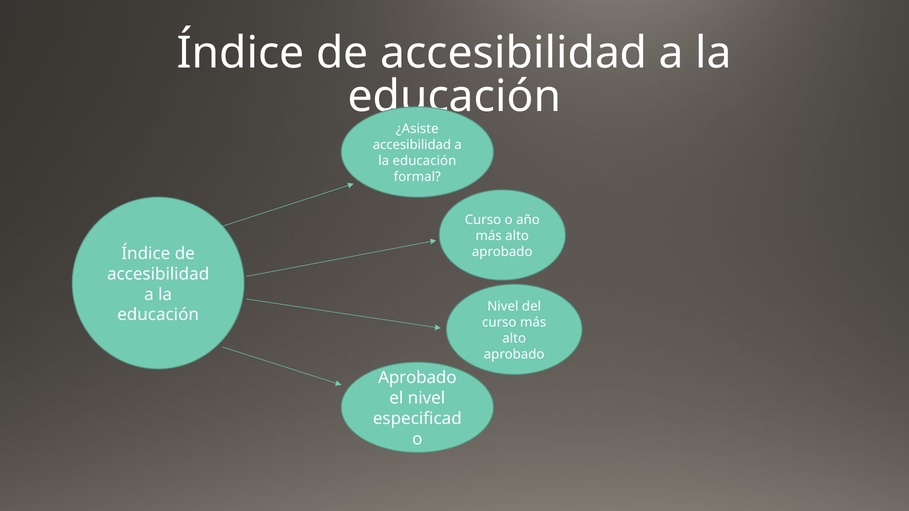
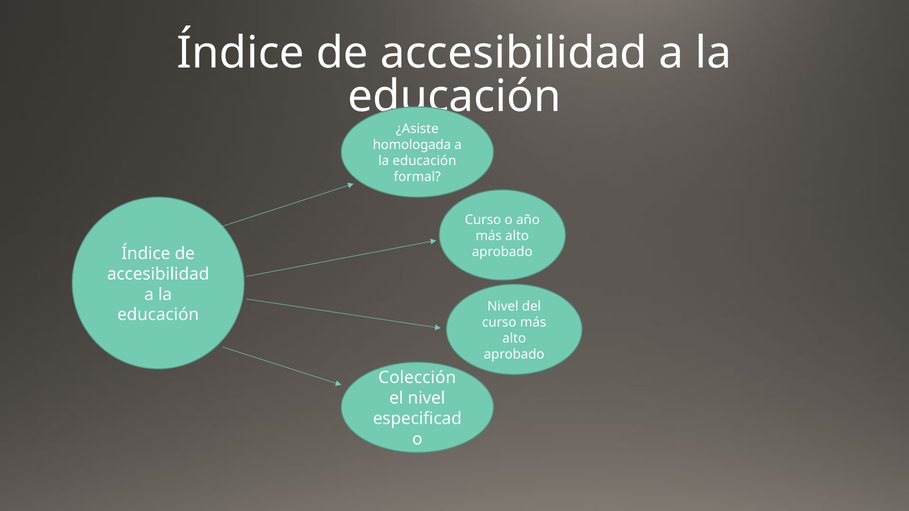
accesibilidad at (412, 145): accesibilidad -> homologada
Aprobado at (417, 378): Aprobado -> Colección
